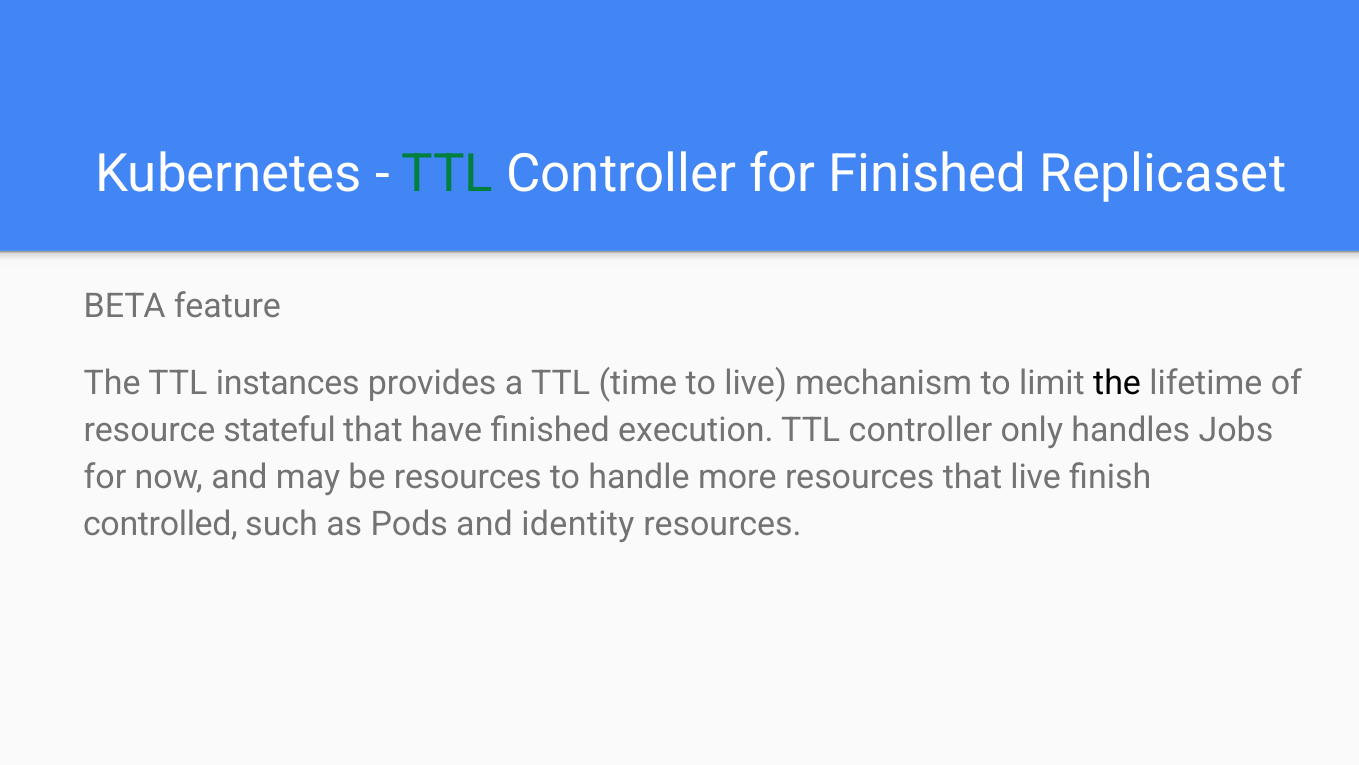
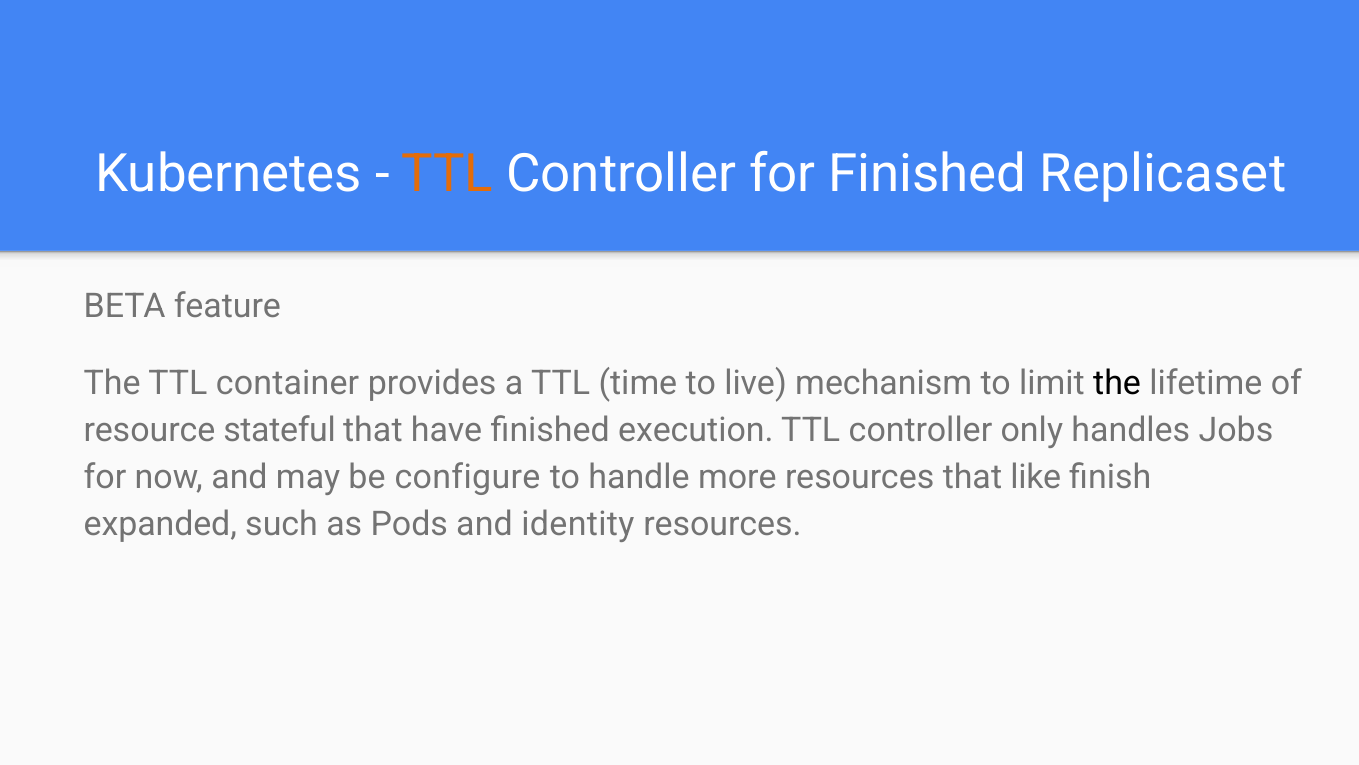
TTL at (448, 174) colour: green -> orange
instances: instances -> container
be resources: resources -> configure
that live: live -> like
controlled: controlled -> expanded
